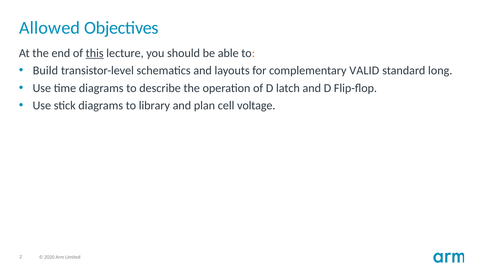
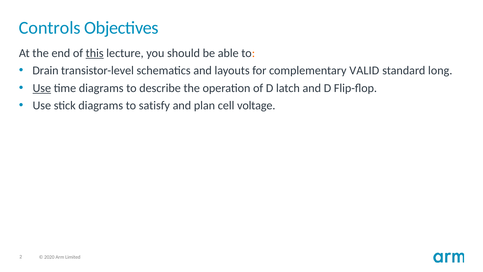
Allowed: Allowed -> Controls
Build: Build -> Drain
Use at (42, 88) underline: none -> present
library: library -> satisfy
